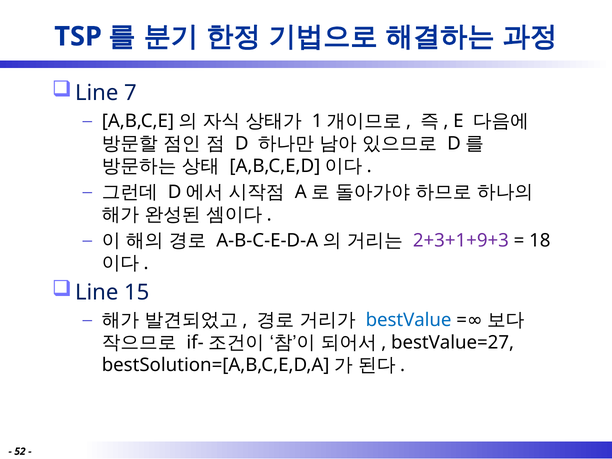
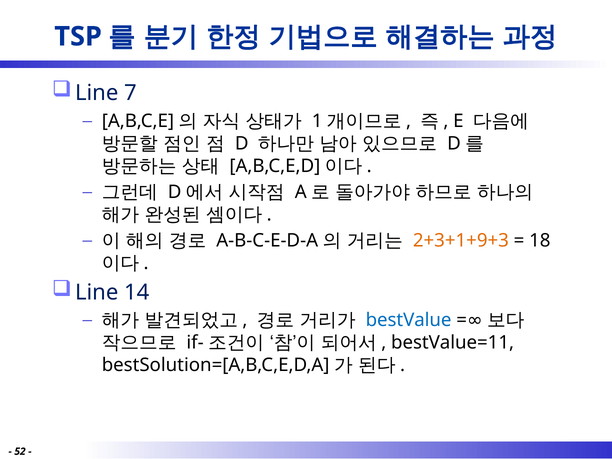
2+3+1+9+3 colour: purple -> orange
15: 15 -> 14
bestValue=27: bestValue=27 -> bestValue=11
